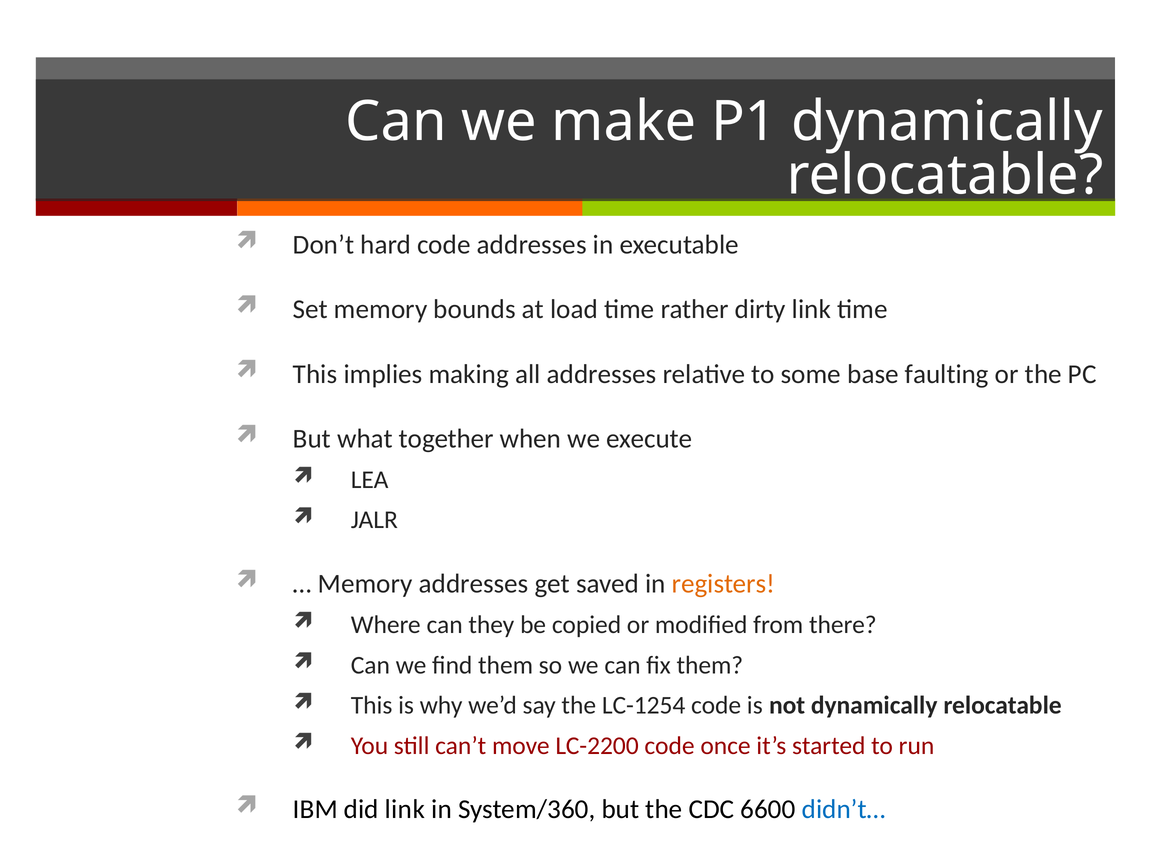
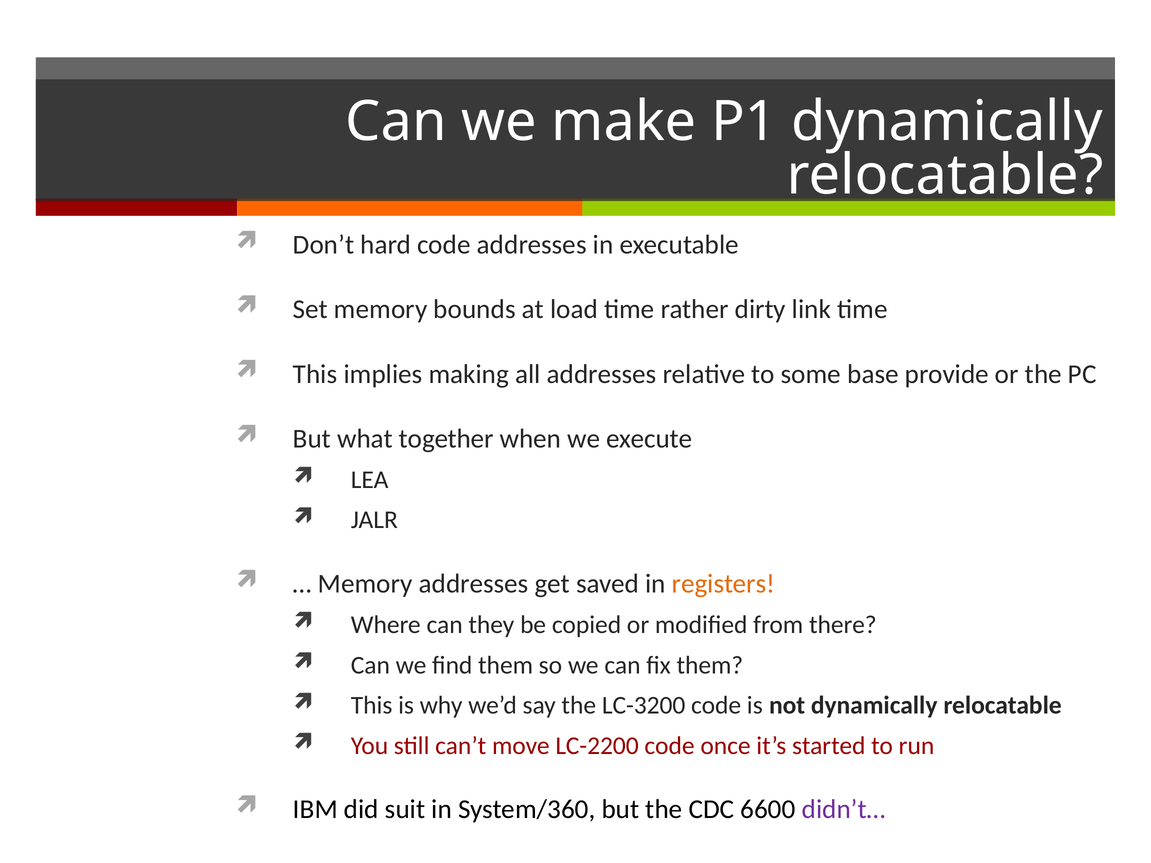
faulting: faulting -> provide
LC-1254: LC-1254 -> LC-3200
did link: link -> suit
didn’t… colour: blue -> purple
